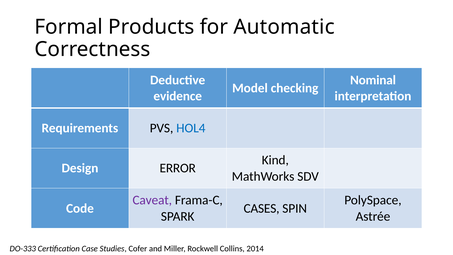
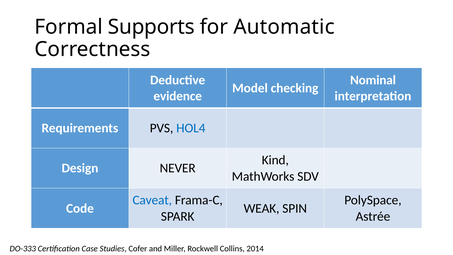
Products: Products -> Supports
ERROR: ERROR -> NEVER
Caveat colour: purple -> blue
CASES: CASES -> WEAK
